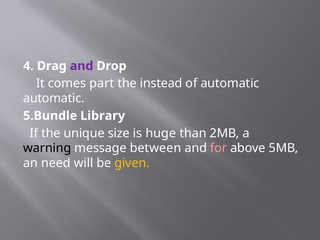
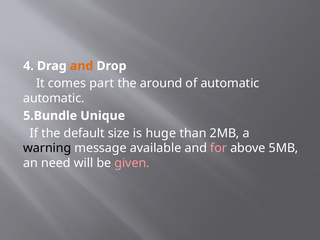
and at (82, 66) colour: purple -> orange
instead: instead -> around
Library: Library -> Unique
unique: unique -> default
between: between -> available
given colour: yellow -> pink
